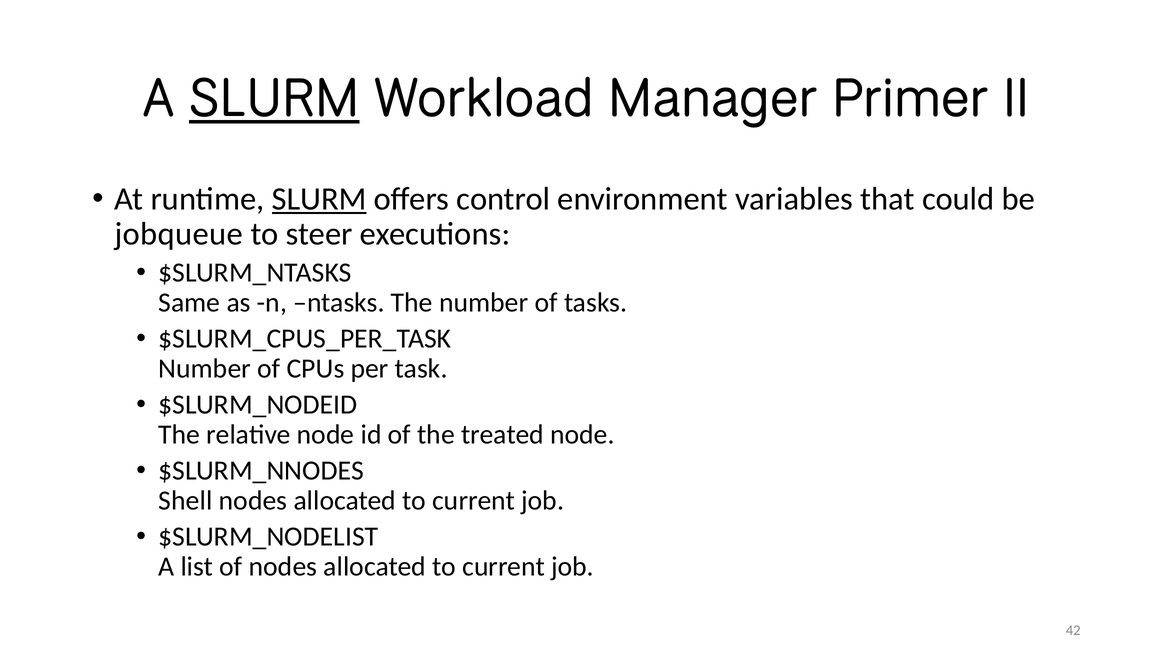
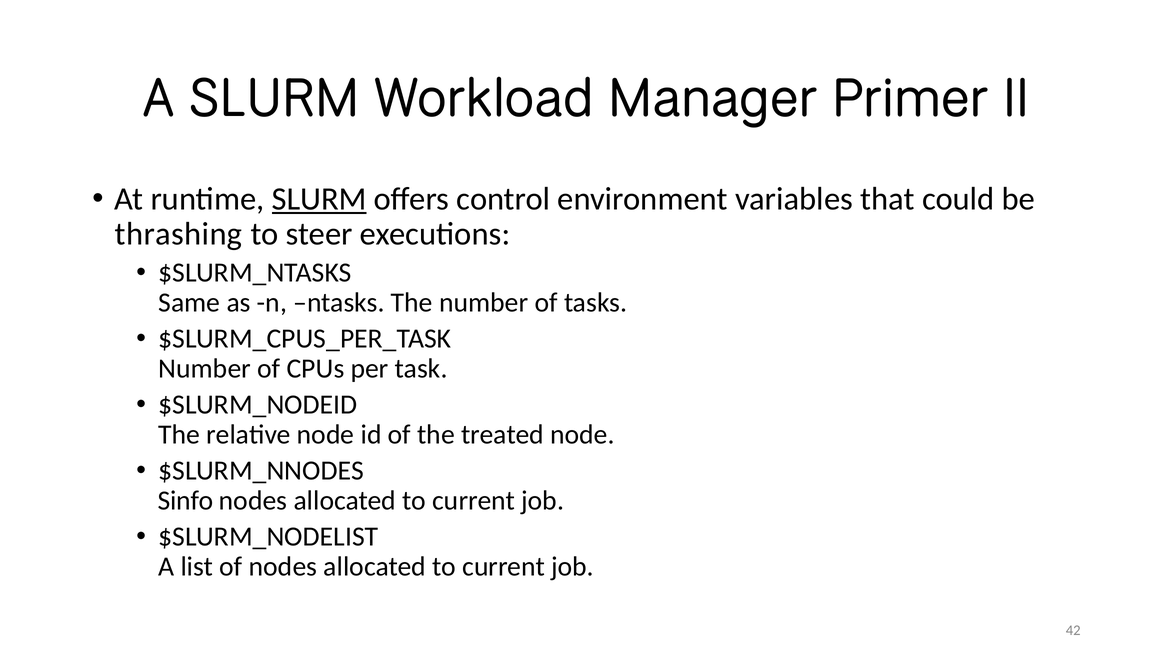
SLURM at (274, 99) underline: present -> none
jobqueue: jobqueue -> thrashing
Shell: Shell -> Sinfo
